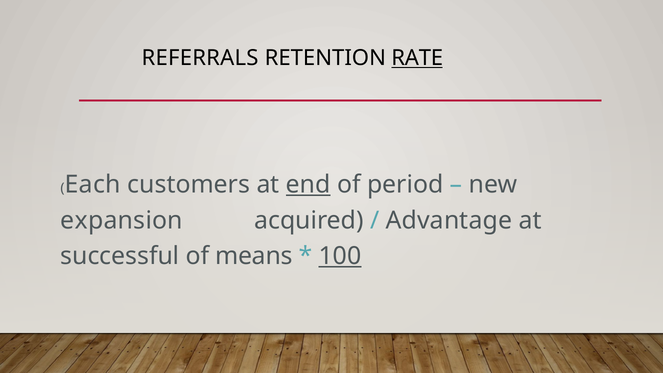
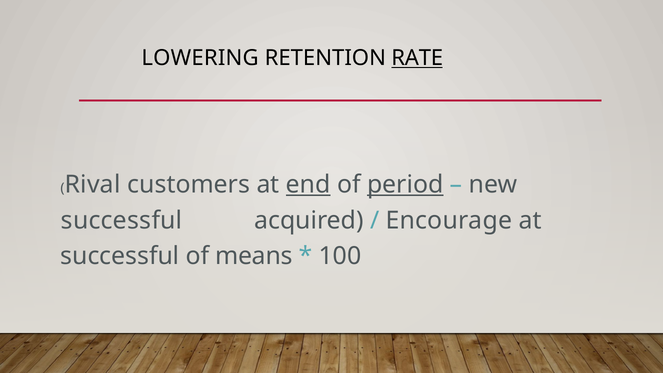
REFERRALS: REFERRALS -> LOWERING
Each: Each -> Rival
period underline: none -> present
expansion at (122, 220): expansion -> successful
Advantage: Advantage -> Encourage
100 underline: present -> none
